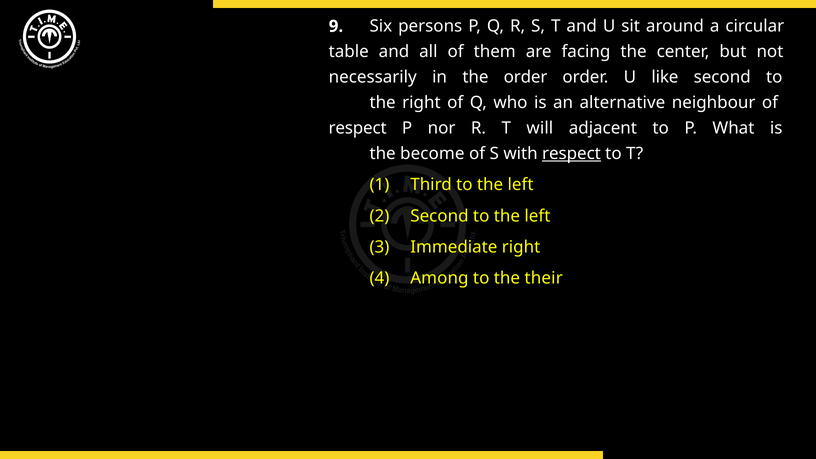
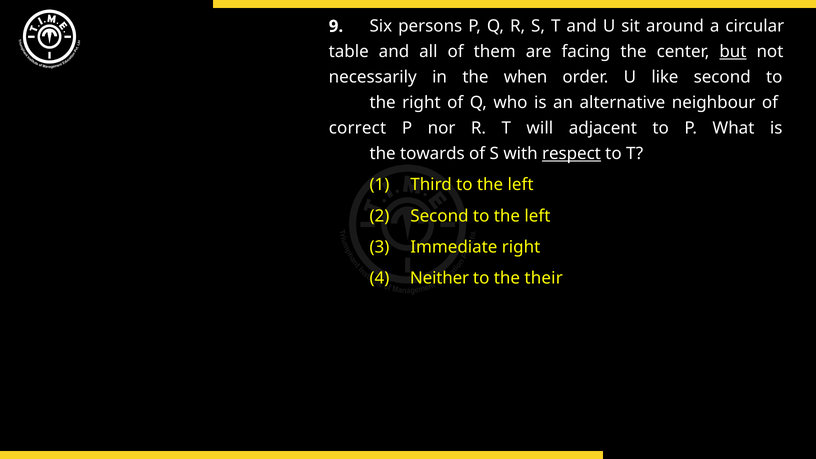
but underline: none -> present
the order: order -> when
respect at (358, 128): respect -> correct
become: become -> towards
Among: Among -> Neither
